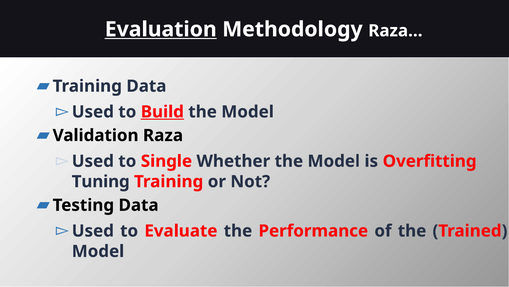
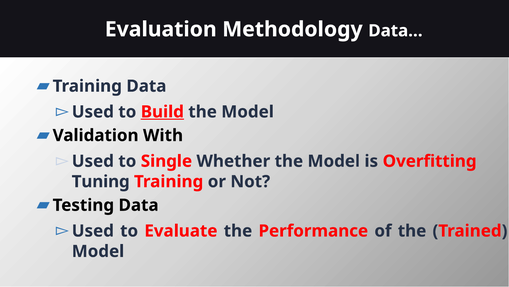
Evaluation underline: present -> none
Raza…: Raza… -> Data…
Raza: Raza -> With
